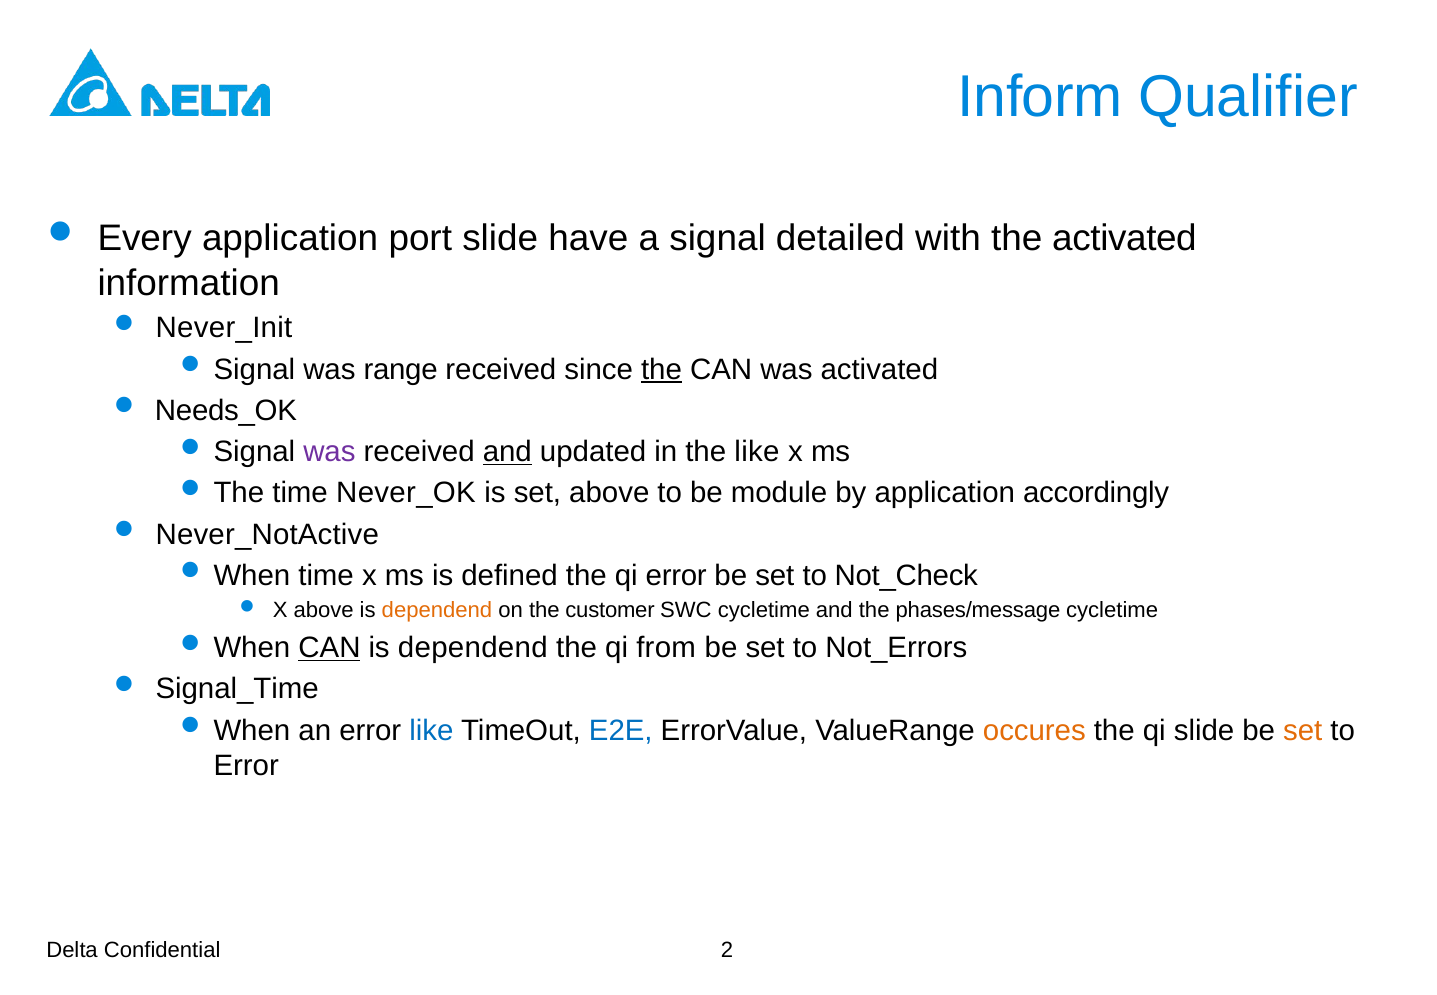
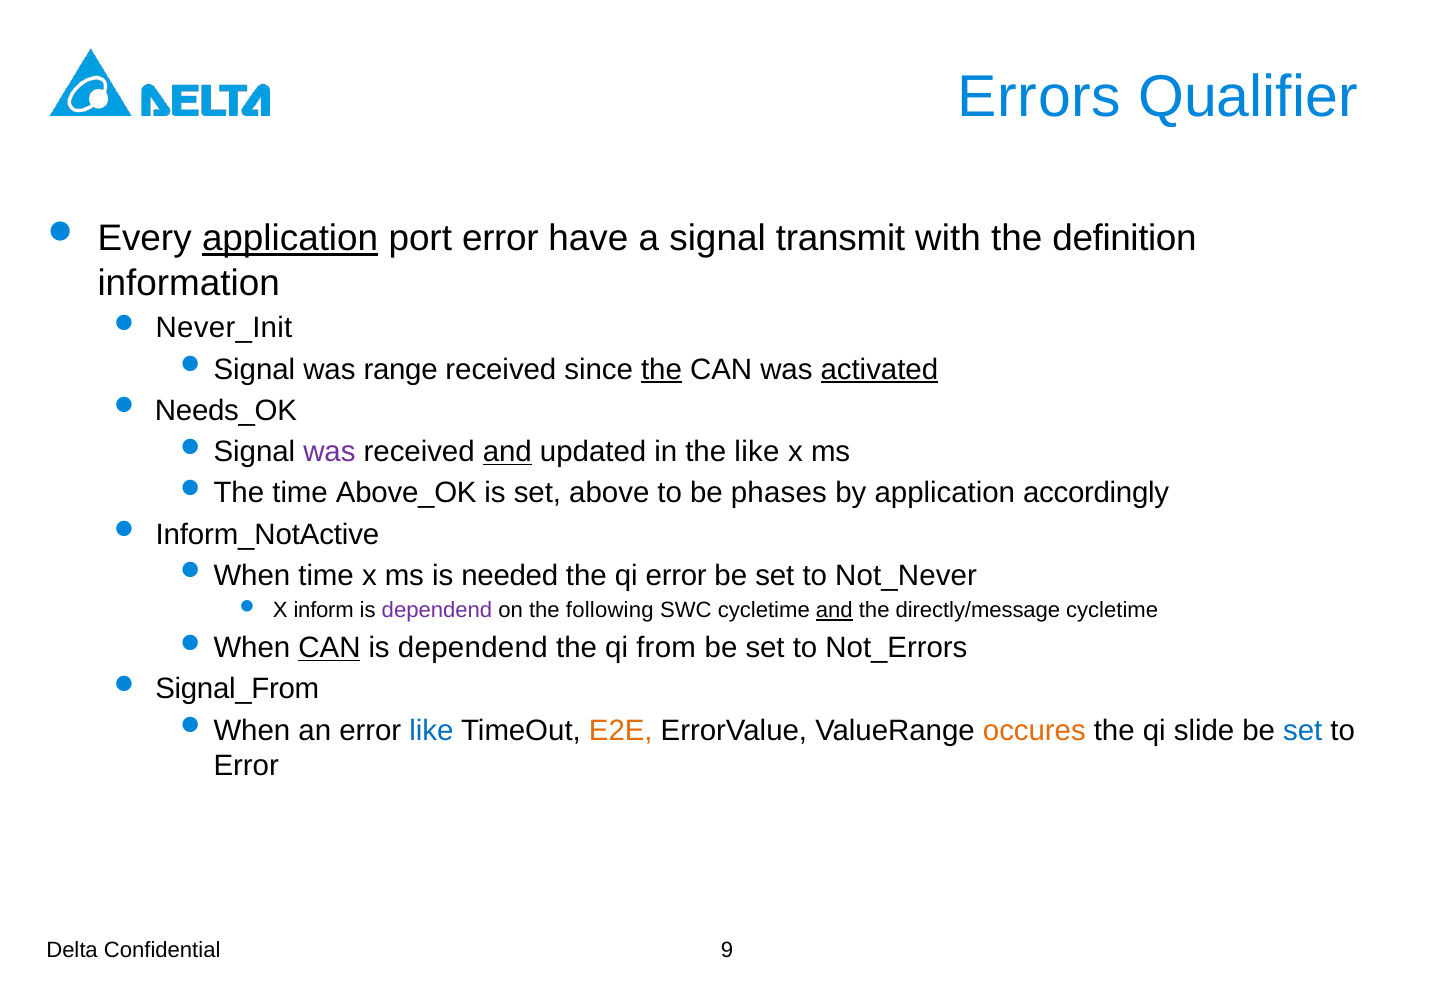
Inform: Inform -> Errors
application at (290, 239) underline: none -> present
port slide: slide -> error
detailed: detailed -> transmit
the activated: activated -> definition
activated at (879, 369) underline: none -> present
Never_OK: Never_OK -> Above_OK
module: module -> phases
Never_NotActive: Never_NotActive -> Inform_NotActive
defined: defined -> needed
Not_Check: Not_Check -> Not_Never
X above: above -> inform
dependend at (437, 610) colour: orange -> purple
customer: customer -> following
and at (834, 610) underline: none -> present
phases/message: phases/message -> directly/message
Signal_Time: Signal_Time -> Signal_From
E2E colour: blue -> orange
set at (1303, 730) colour: orange -> blue
2: 2 -> 9
